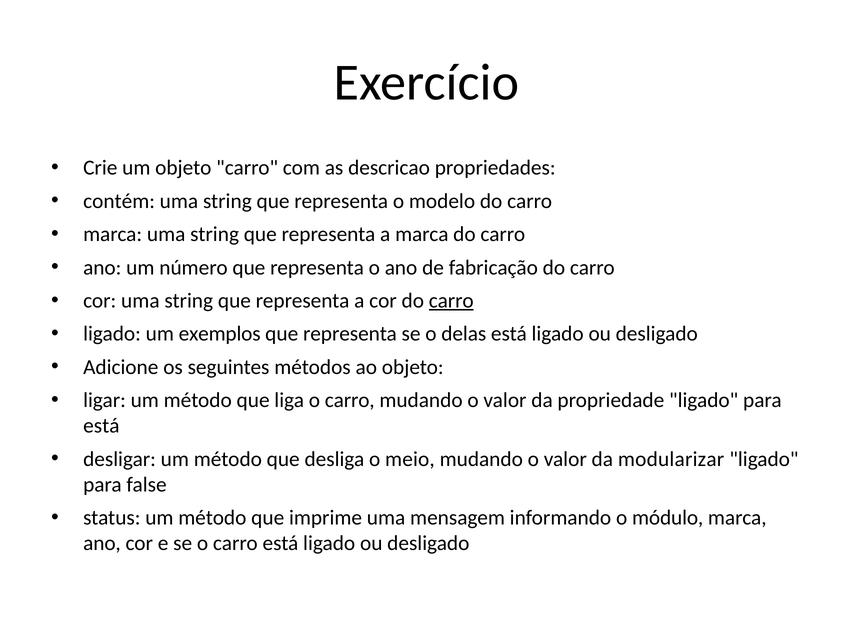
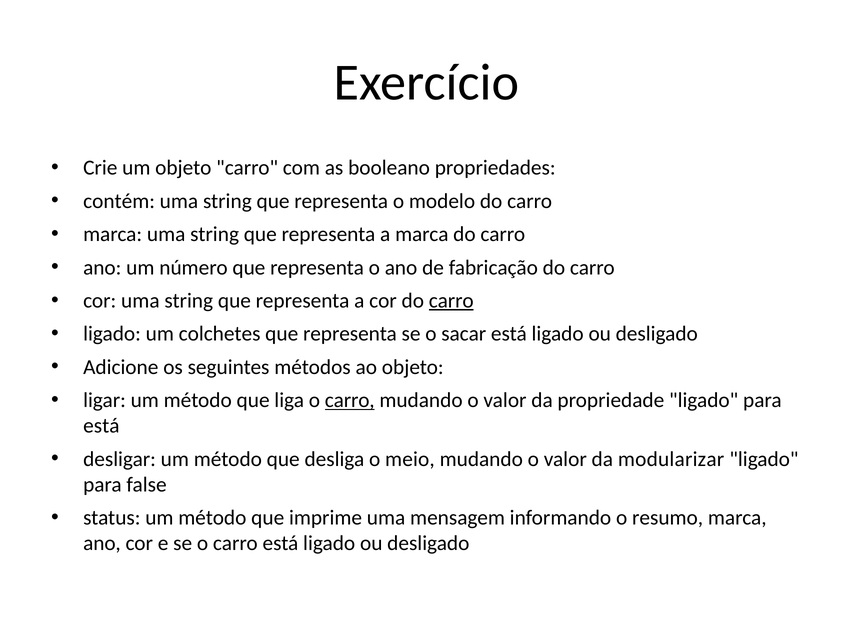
descricao: descricao -> booleano
exemplos: exemplos -> colchetes
delas: delas -> sacar
carro at (350, 400) underline: none -> present
módulo: módulo -> resumo
